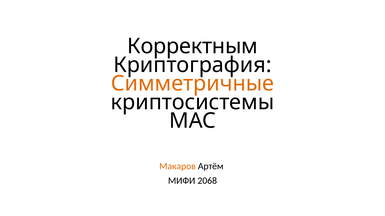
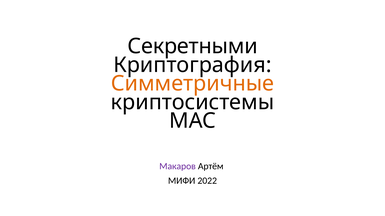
Корректным: Корректным -> Секретными
Макаров colour: orange -> purple
2068: 2068 -> 2022
